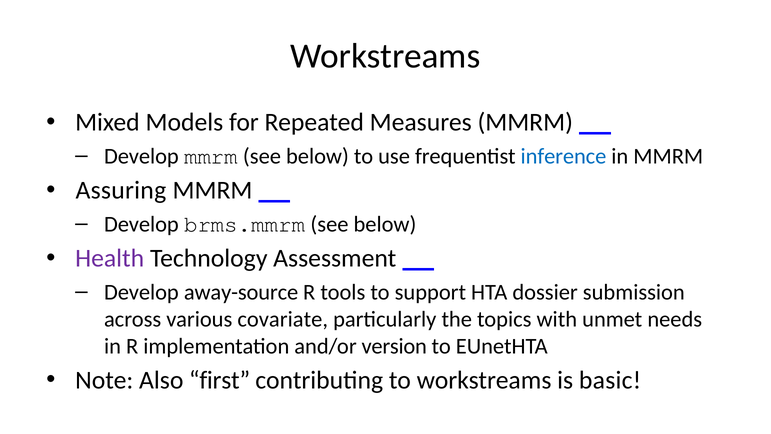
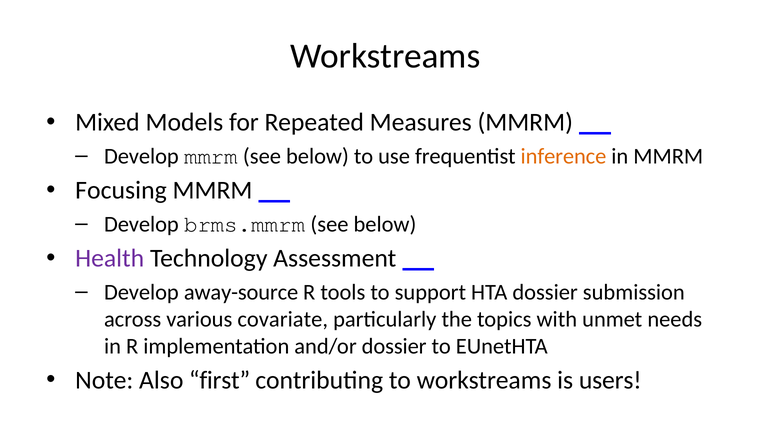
inference colour: blue -> orange
Assuring: Assuring -> Focusing
and/or version: version -> dossier
basic: basic -> users
